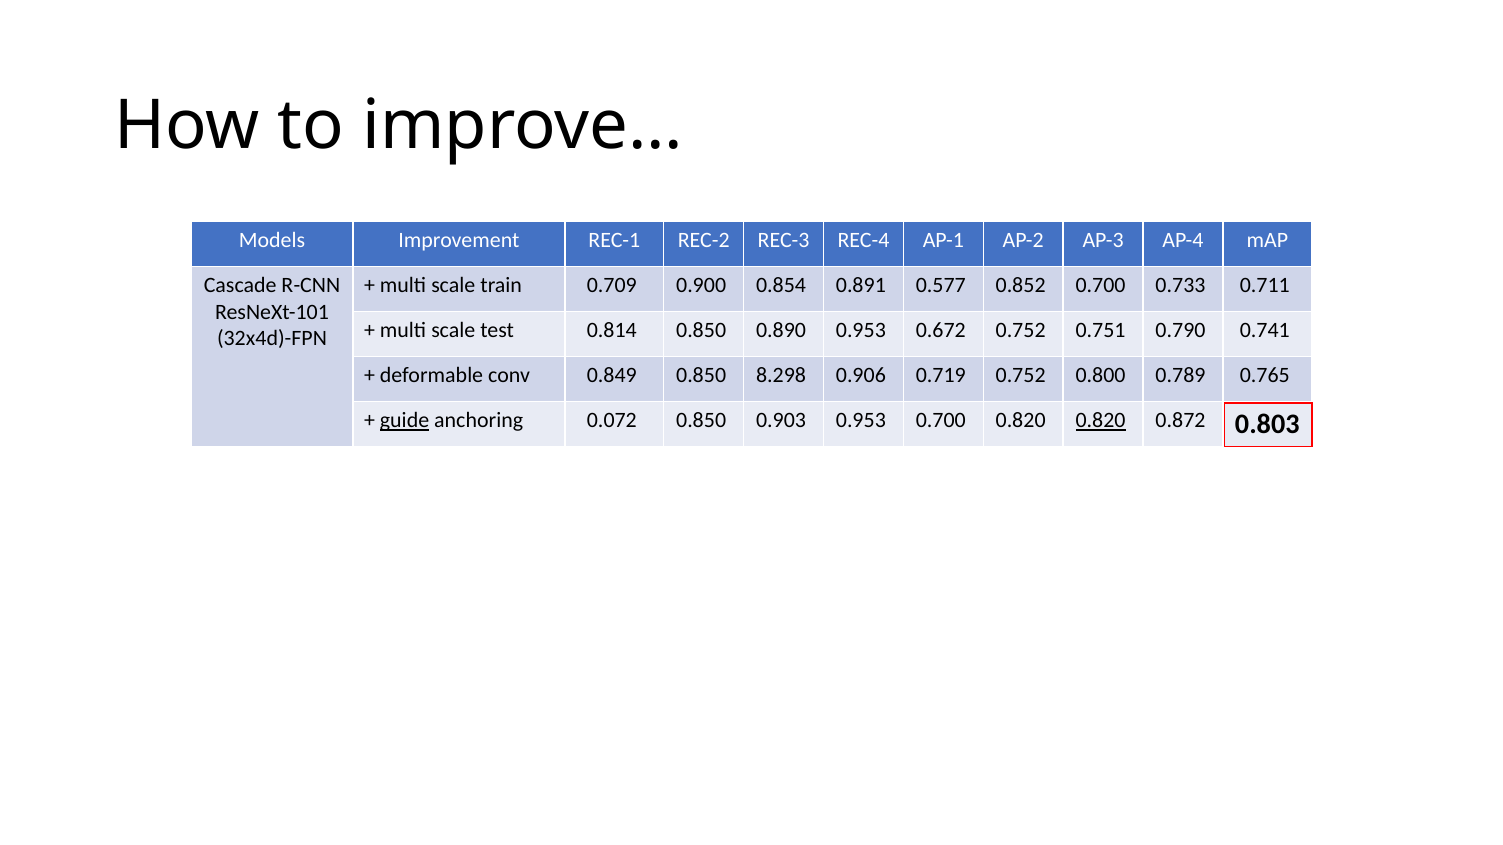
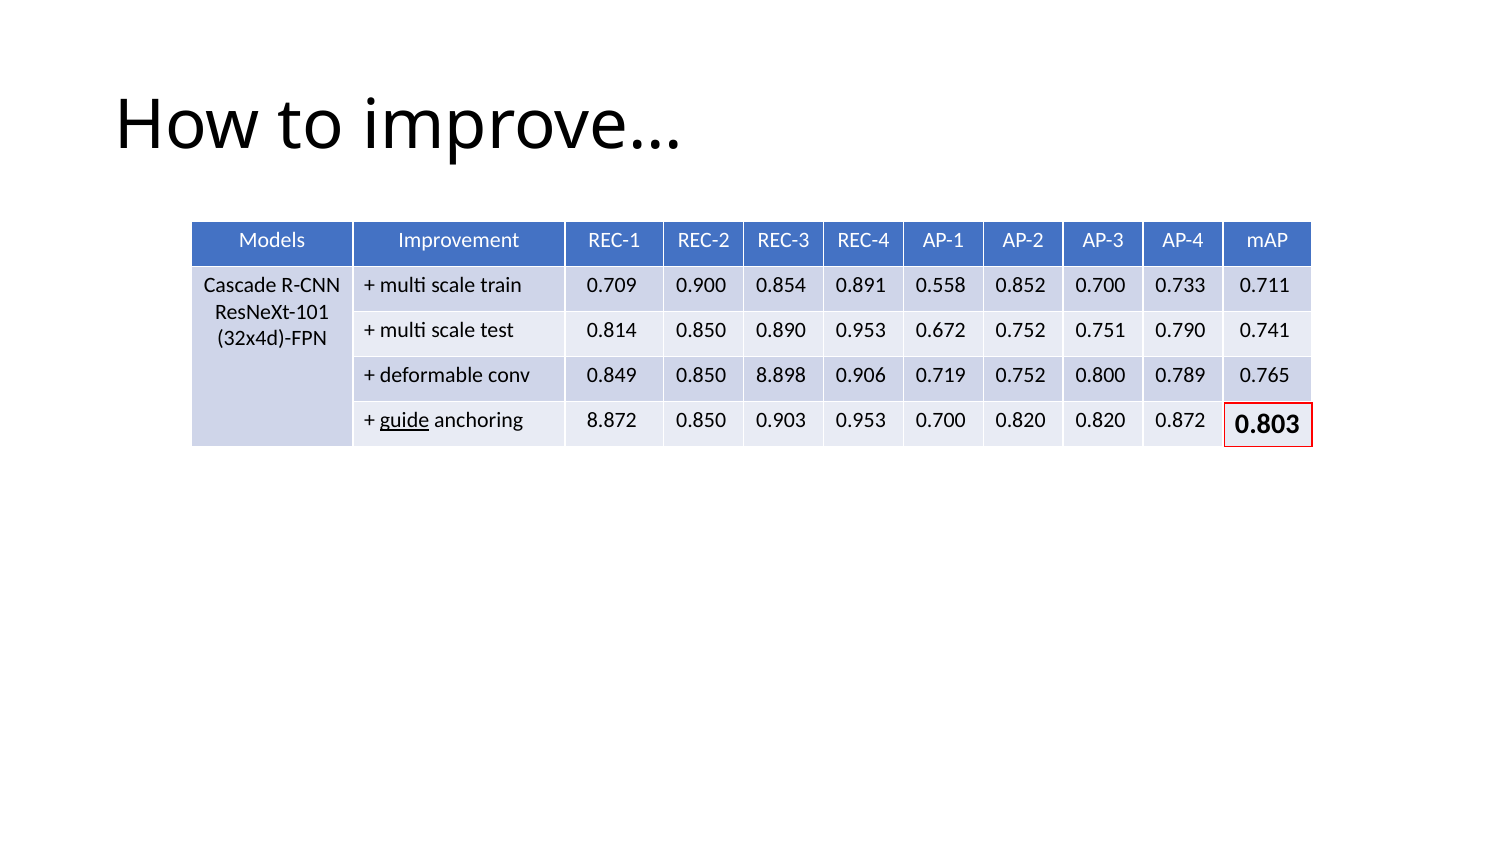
0.577: 0.577 -> 0.558
8.298: 8.298 -> 8.898
0.072: 0.072 -> 8.872
0.820 at (1101, 421) underline: present -> none
